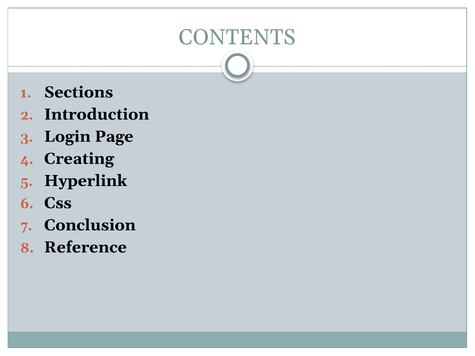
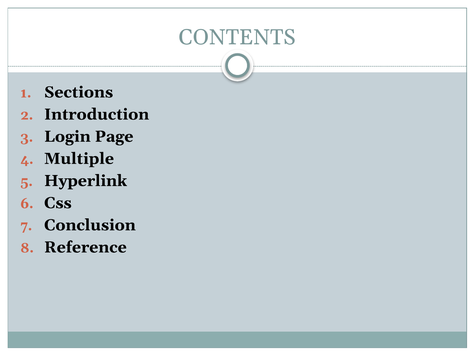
Creating: Creating -> Multiple
